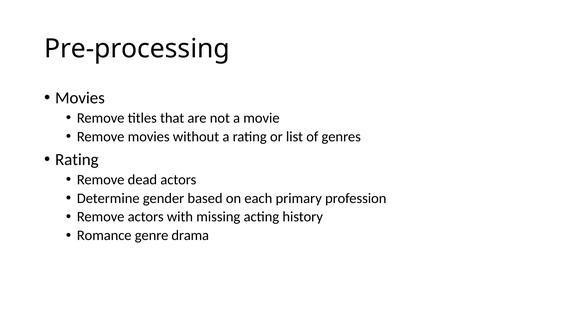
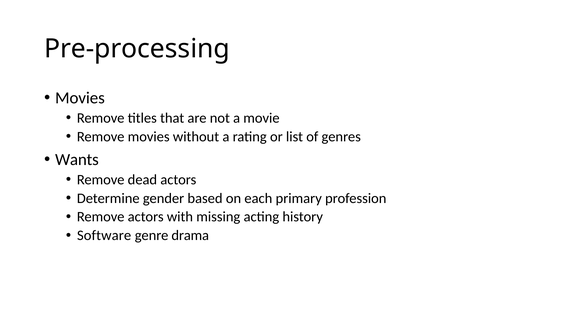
Rating at (77, 160): Rating -> Wants
Romance: Romance -> Software
